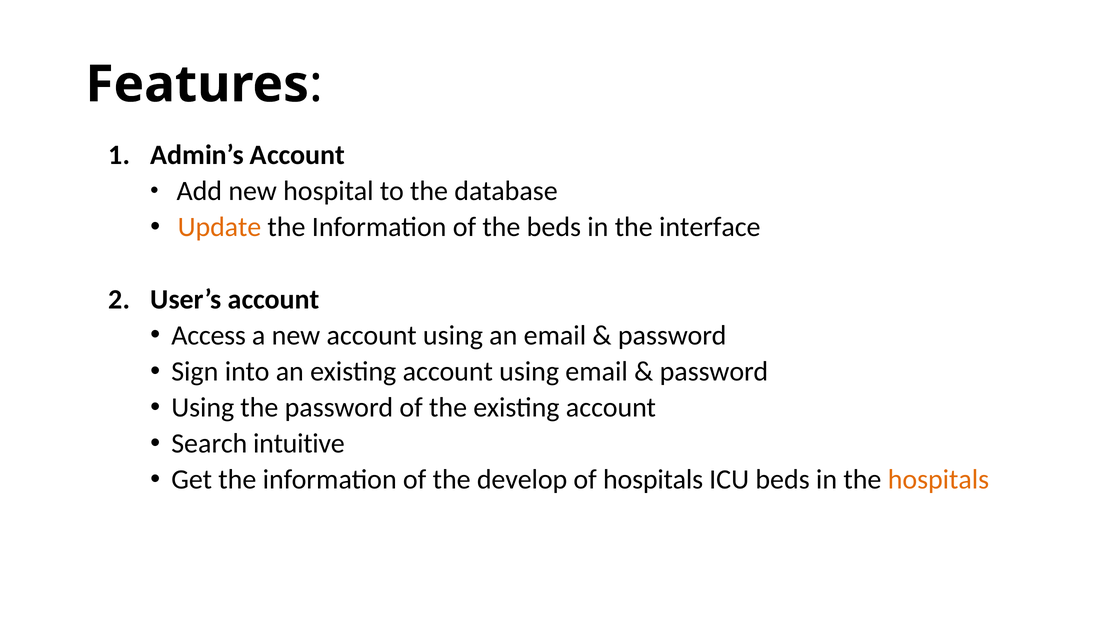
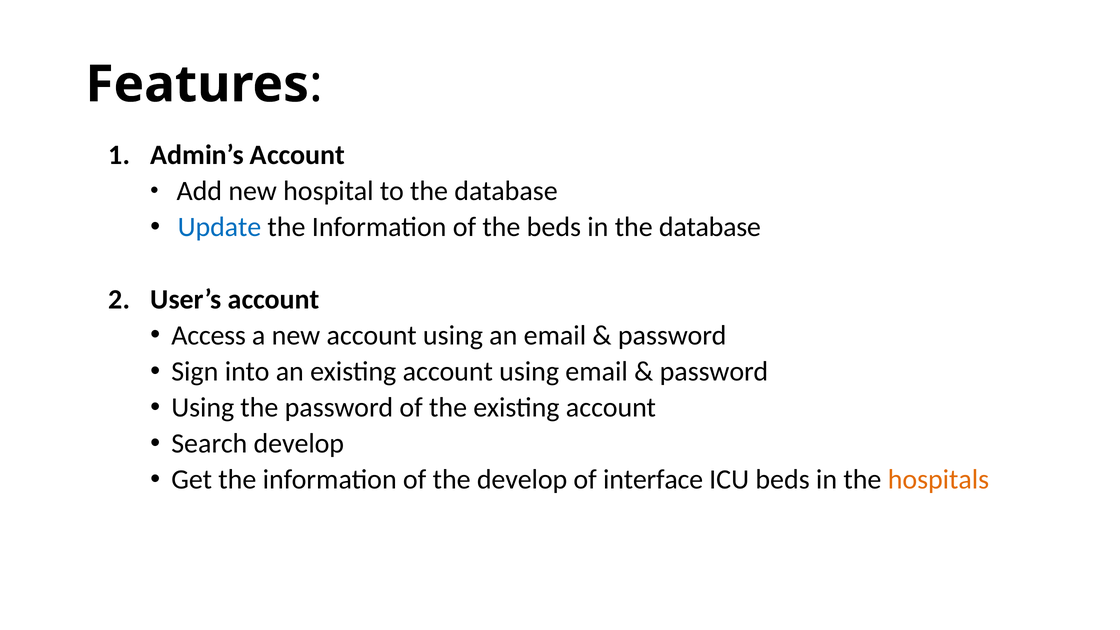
Update colour: orange -> blue
in the interface: interface -> database
Search intuitive: intuitive -> develop
of hospitals: hospitals -> interface
